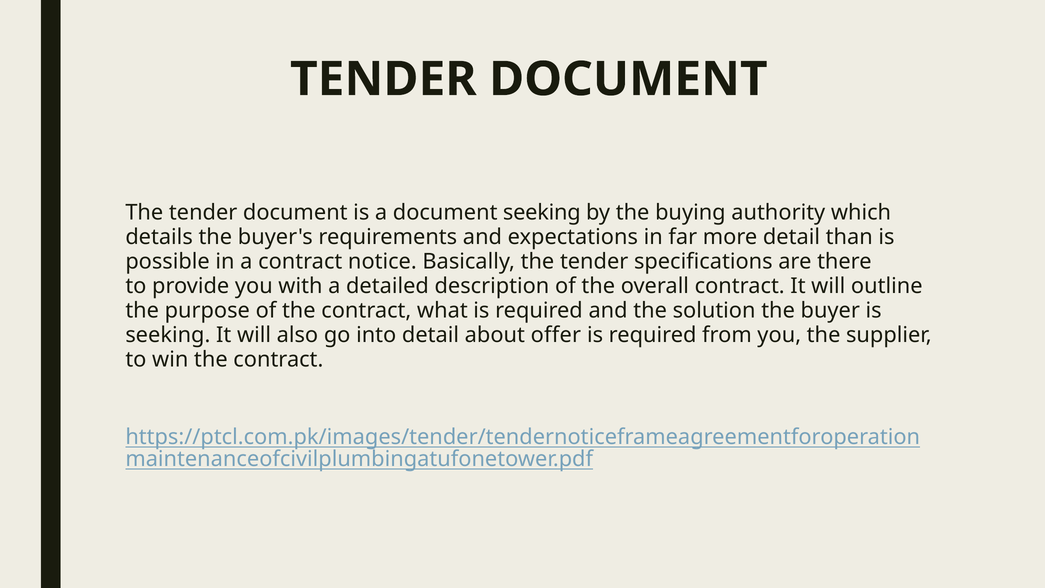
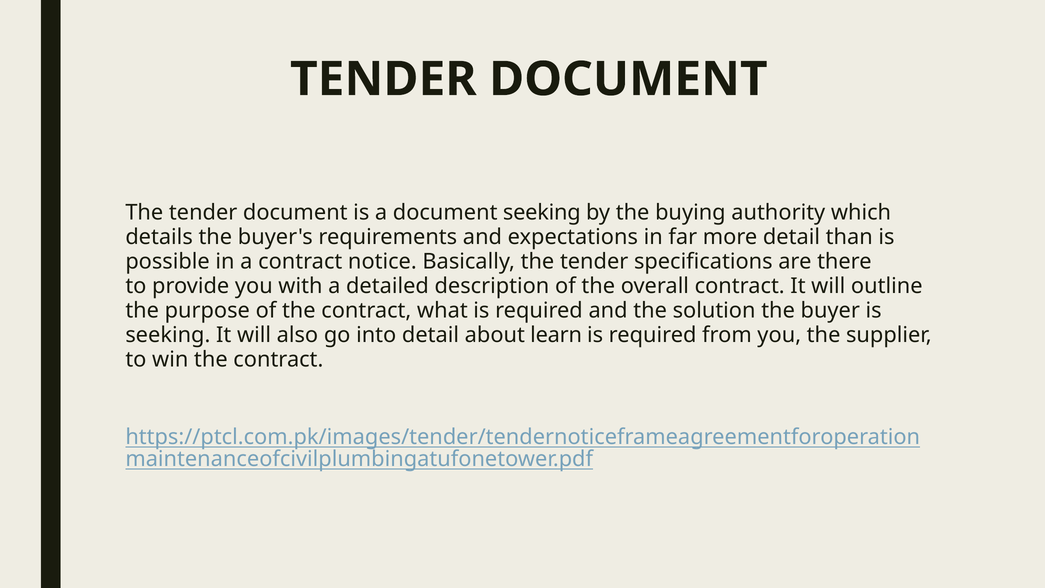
offer: offer -> learn
